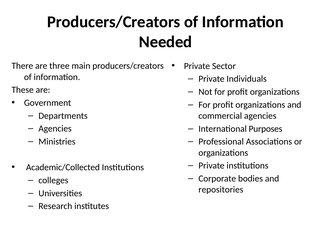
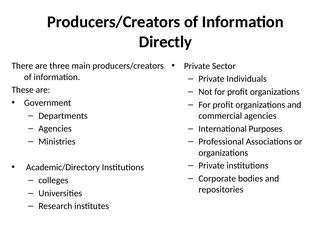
Needed: Needed -> Directly
Academic/Collected: Academic/Collected -> Academic/Directory
